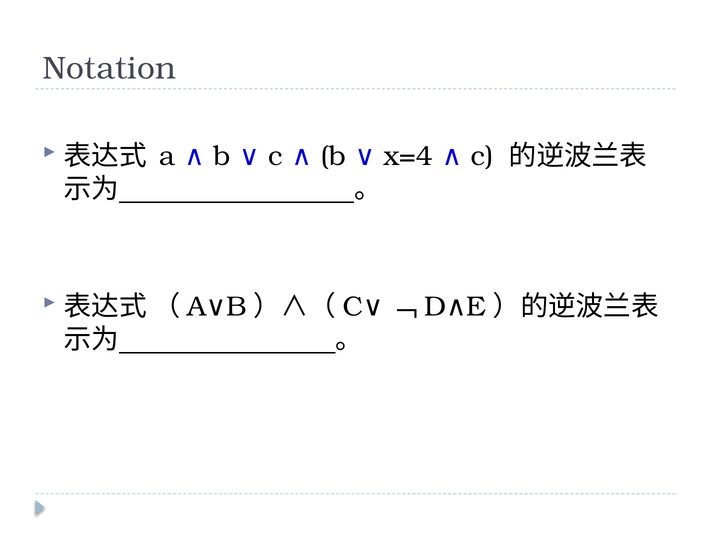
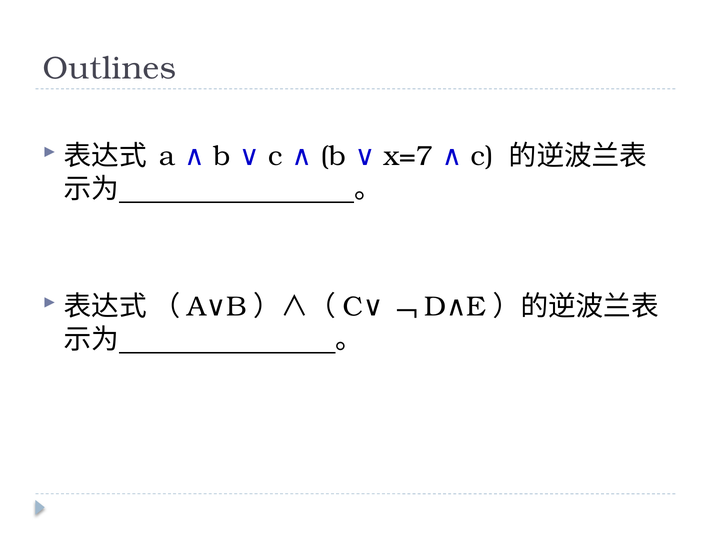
Notation: Notation -> Outlines
x=4: x=4 -> x=7
